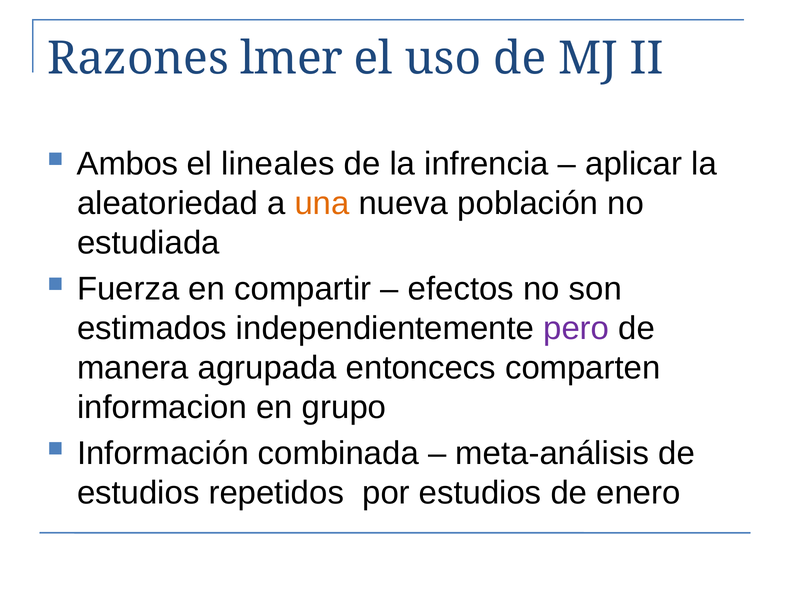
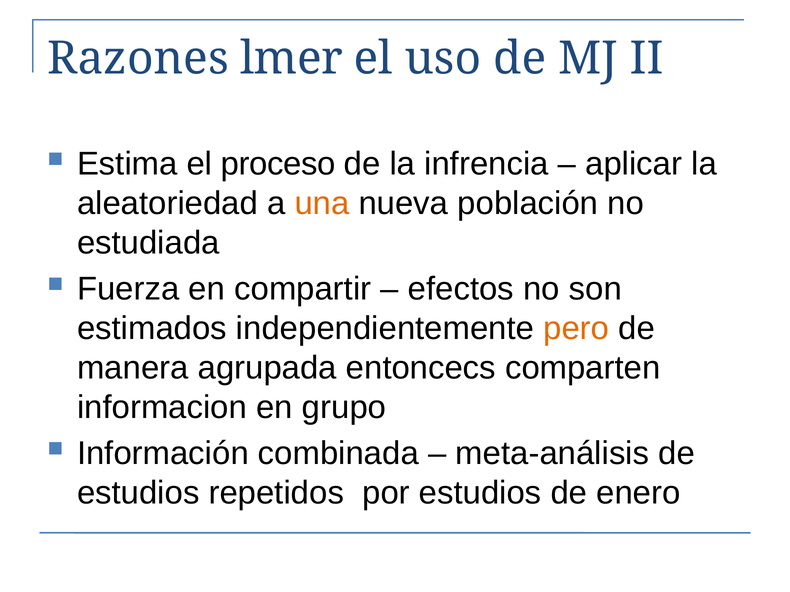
Ambos: Ambos -> Estima
lineales: lineales -> proceso
pero colour: purple -> orange
